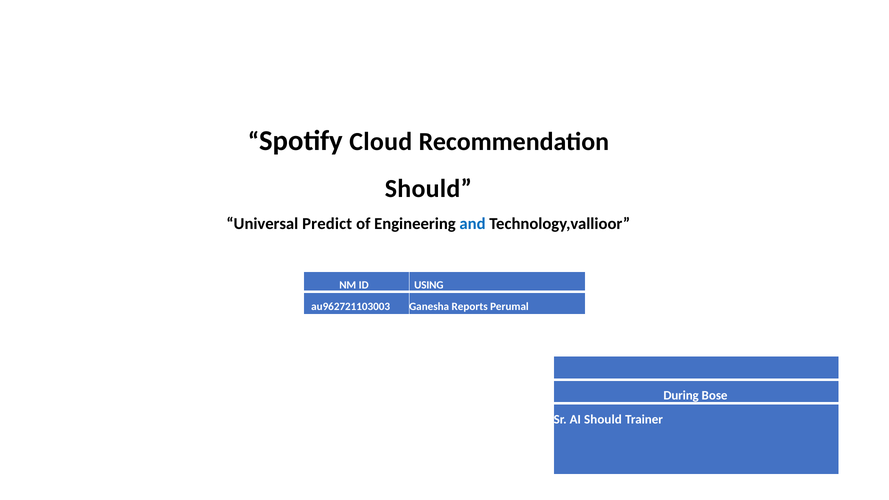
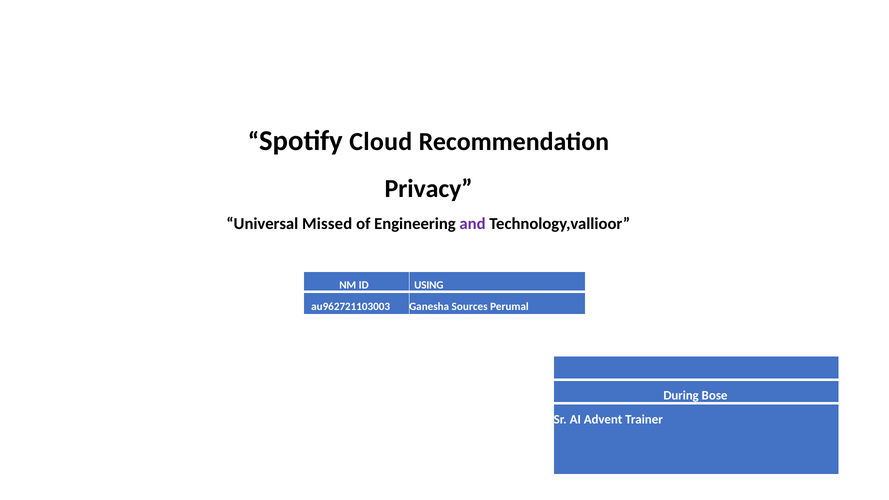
Should at (428, 189): Should -> Privacy
Predict: Predict -> Missed
and colour: blue -> purple
Reports: Reports -> Sources
AI Should: Should -> Advent
